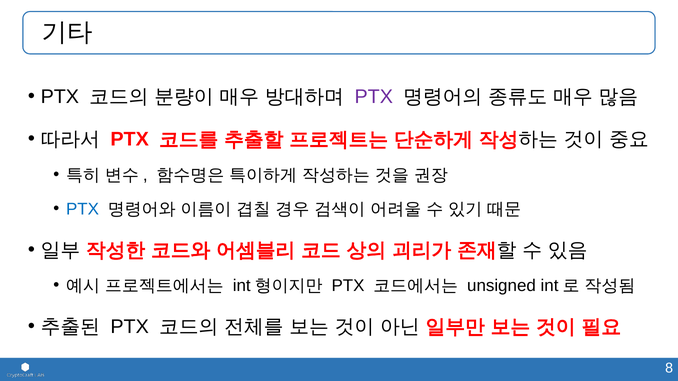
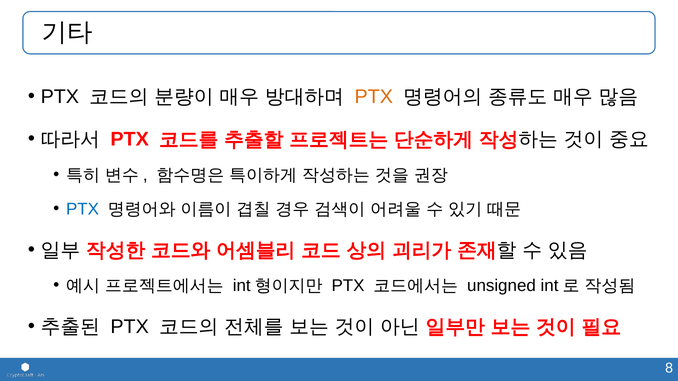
PTX at (374, 97) colour: purple -> orange
